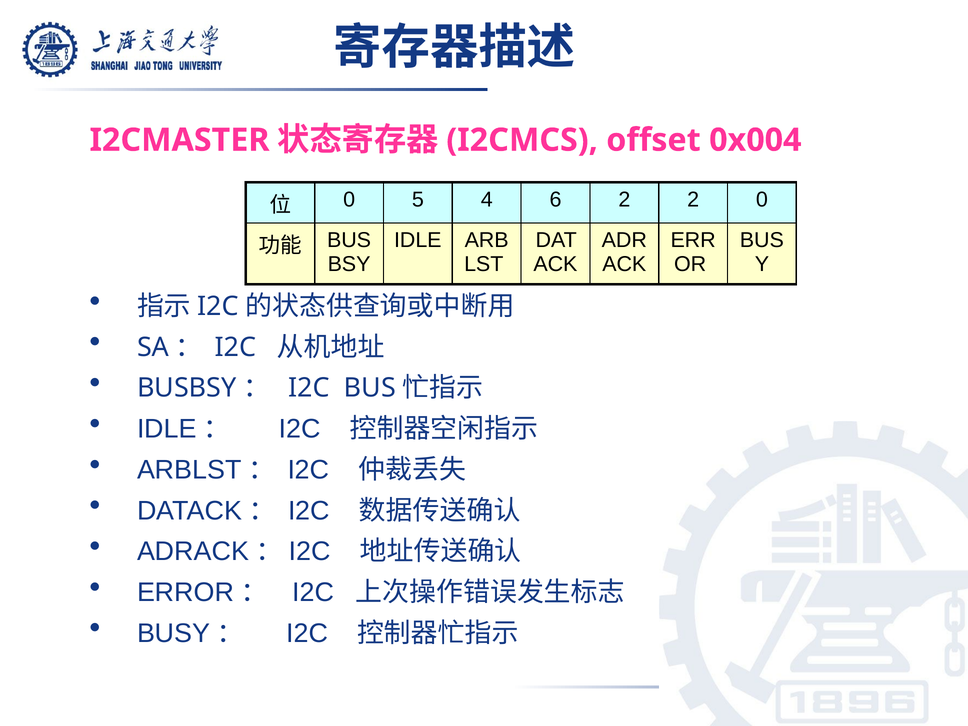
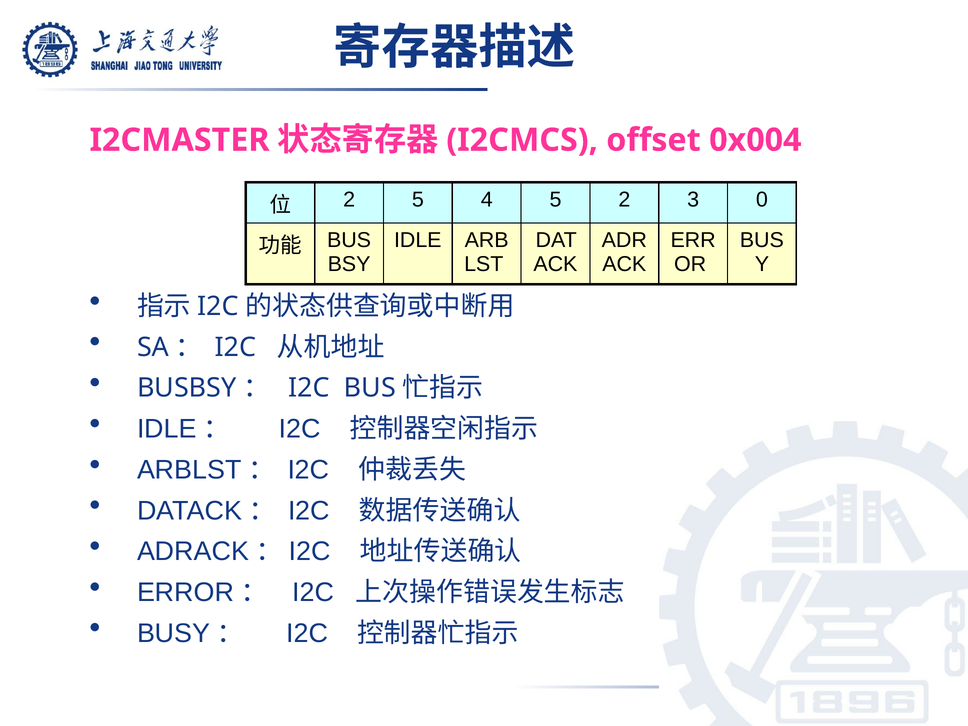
0 at (349, 199): 0 -> 2
4 6: 6 -> 5
2 2: 2 -> 3
